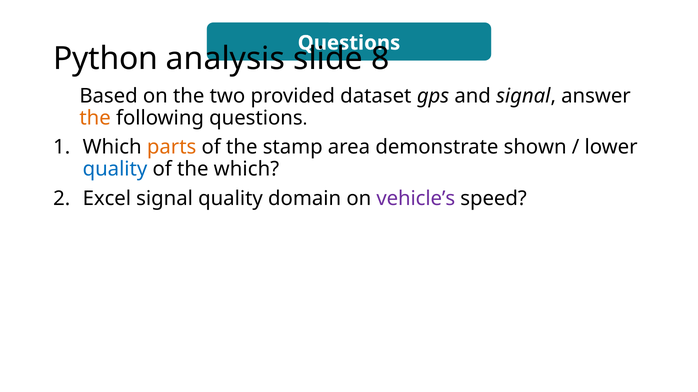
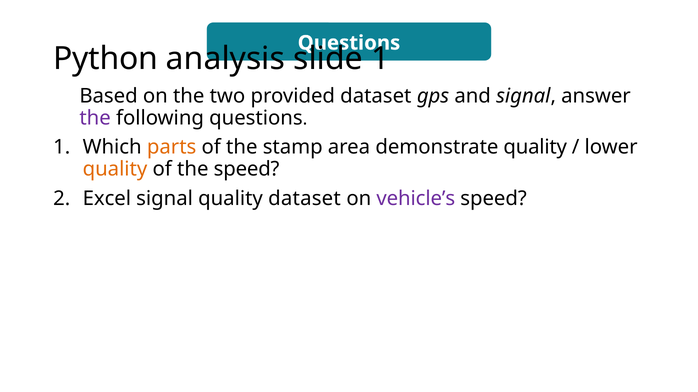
slide 8: 8 -> 1
the at (95, 118) colour: orange -> purple
demonstrate shown: shown -> quality
quality at (115, 169) colour: blue -> orange
the which: which -> speed
quality domain: domain -> dataset
